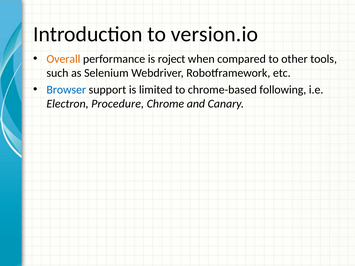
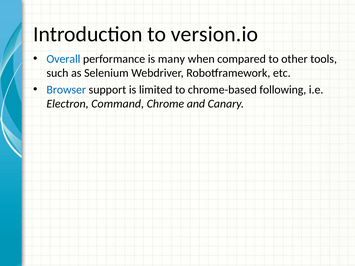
Overall colour: orange -> blue
roject: roject -> many
Procedure: Procedure -> Command
